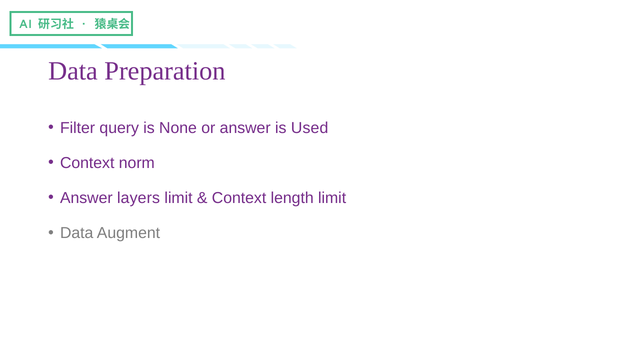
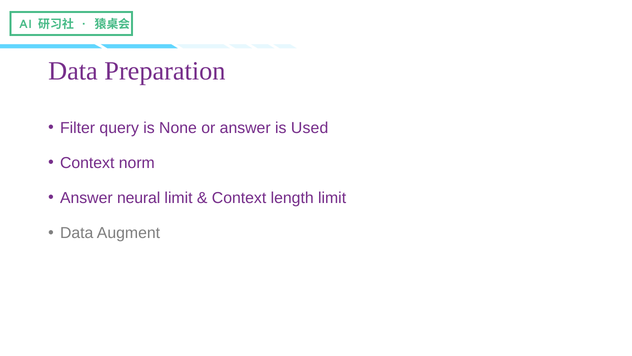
layers: layers -> neural
